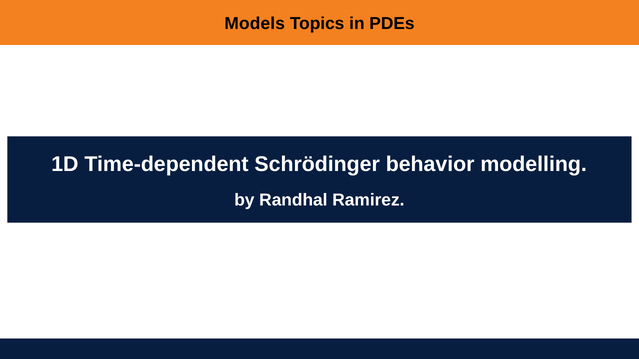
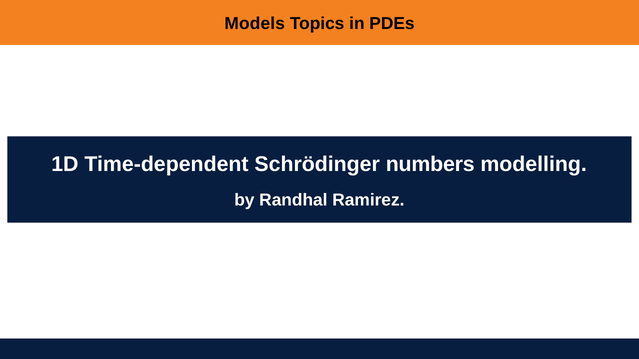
behavior: behavior -> numbers
